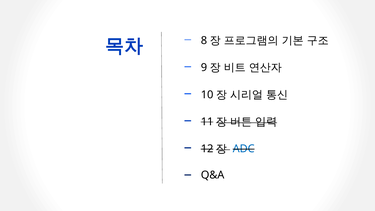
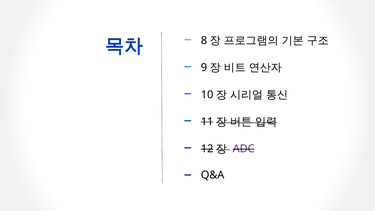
ADC colour: blue -> purple
